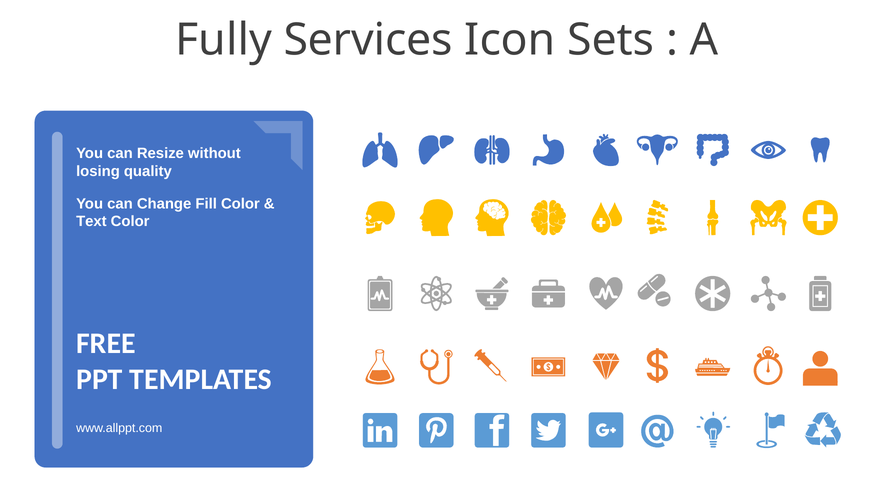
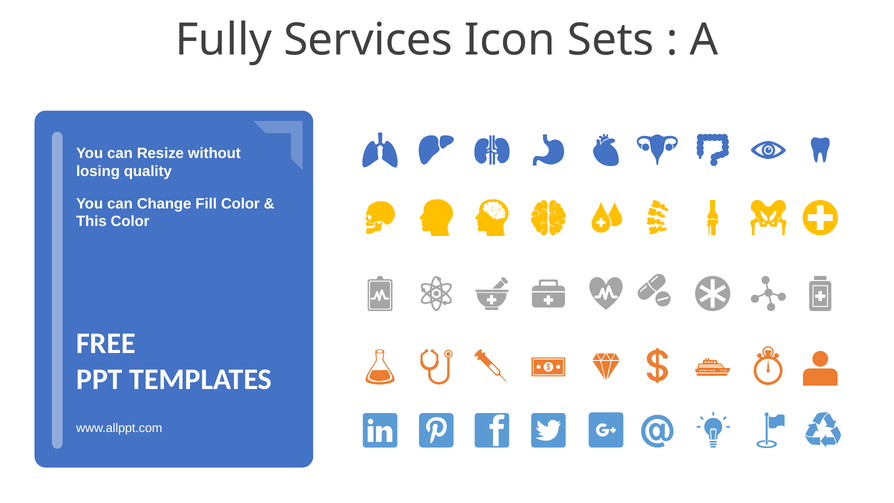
Text: Text -> This
